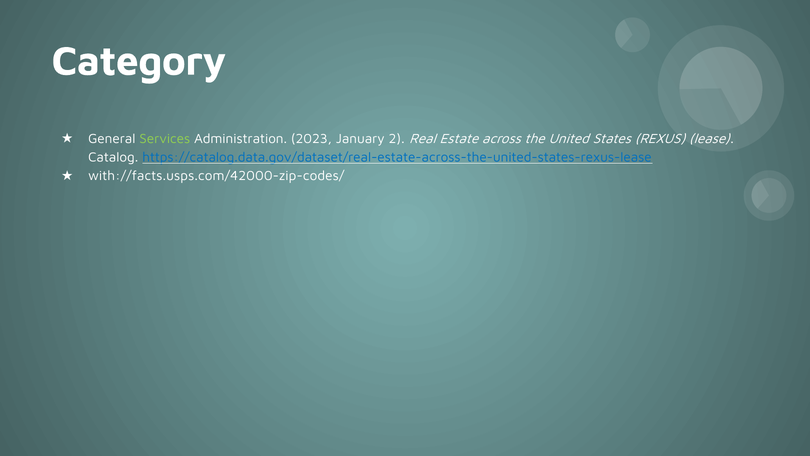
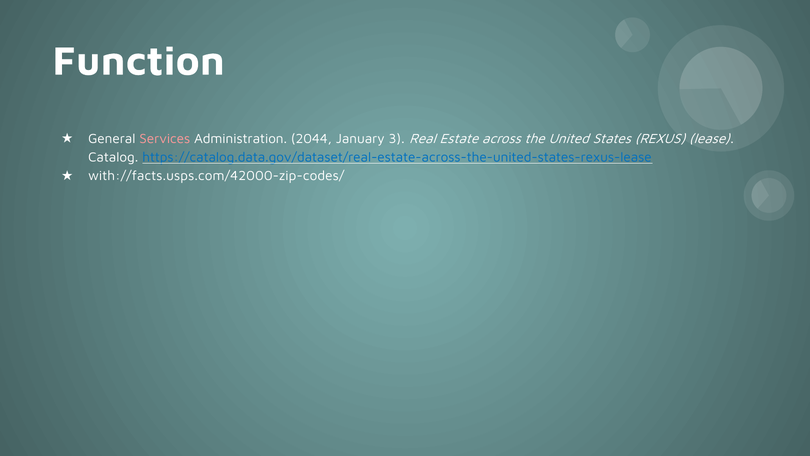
Category: Category -> Function
Services colour: light green -> pink
2023: 2023 -> 2044
2: 2 -> 3
